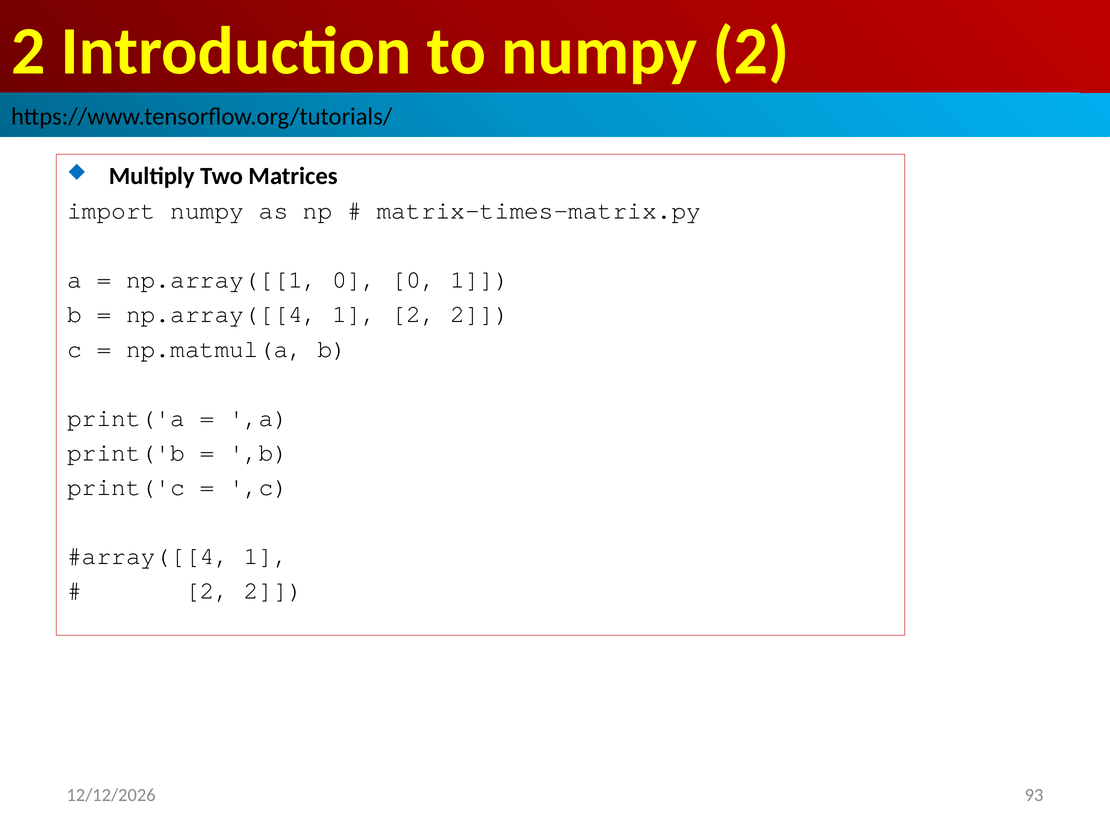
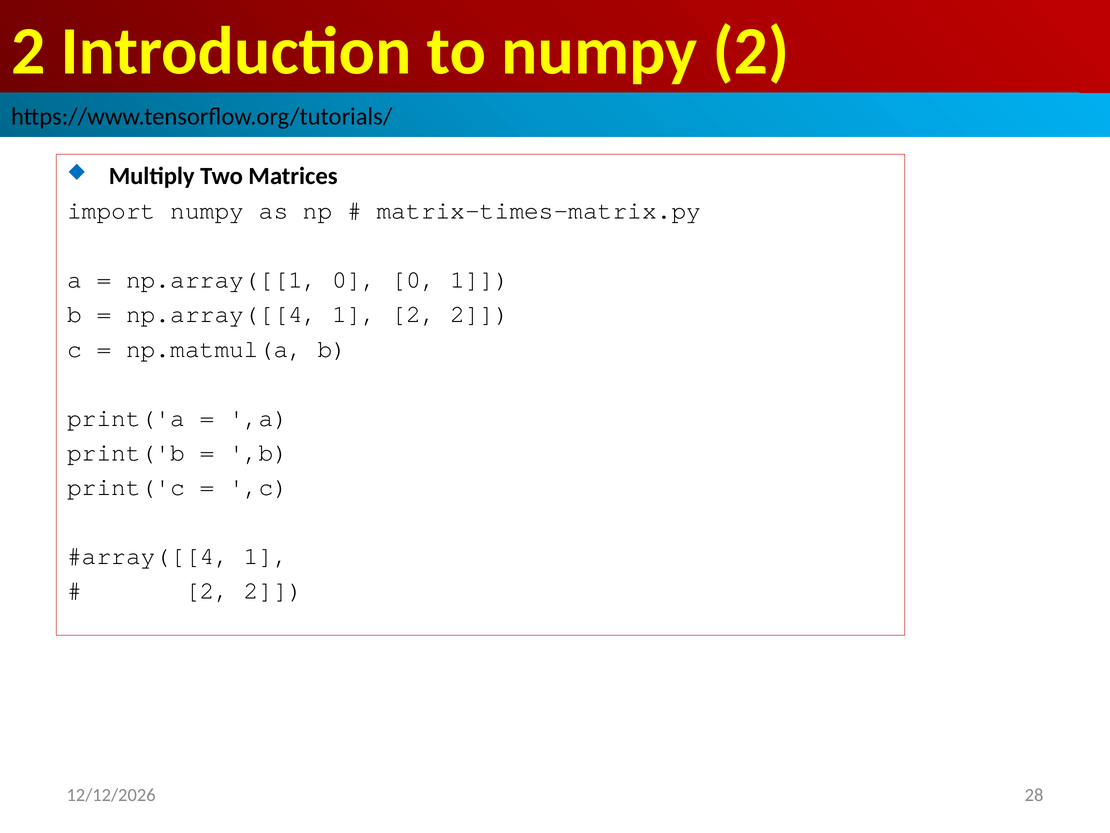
93: 93 -> 28
